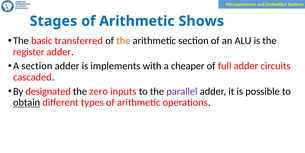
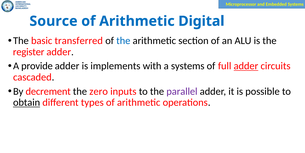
Stages: Stages -> Source
Shows: Shows -> Digital
the at (123, 41) colour: orange -> blue
A section: section -> provide
a cheaper: cheaper -> systems
adder at (246, 66) underline: none -> present
designated: designated -> decrement
